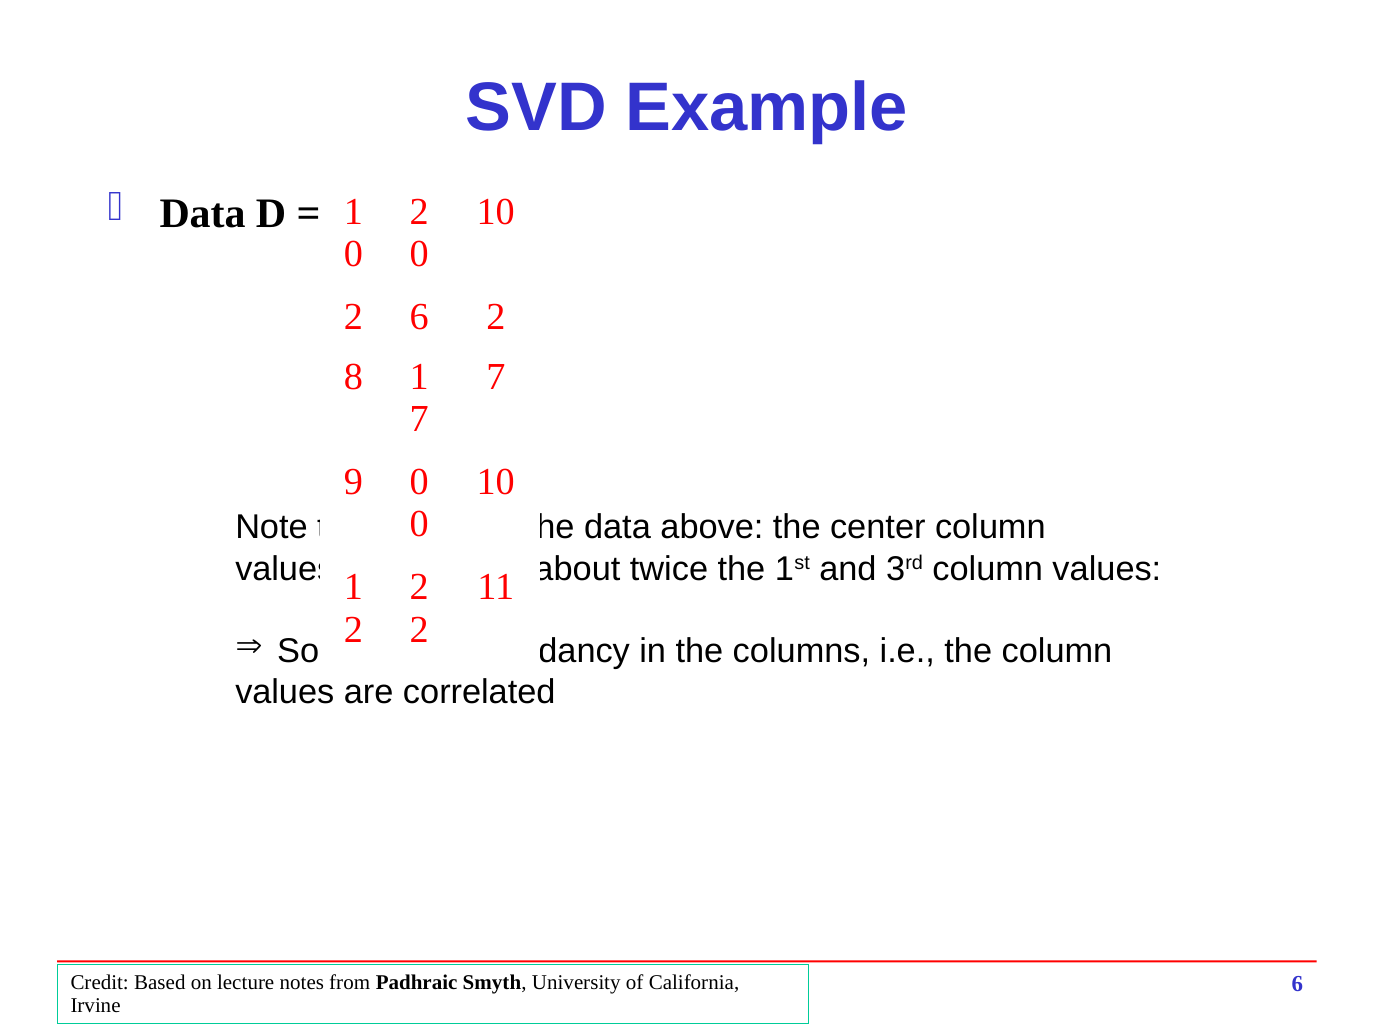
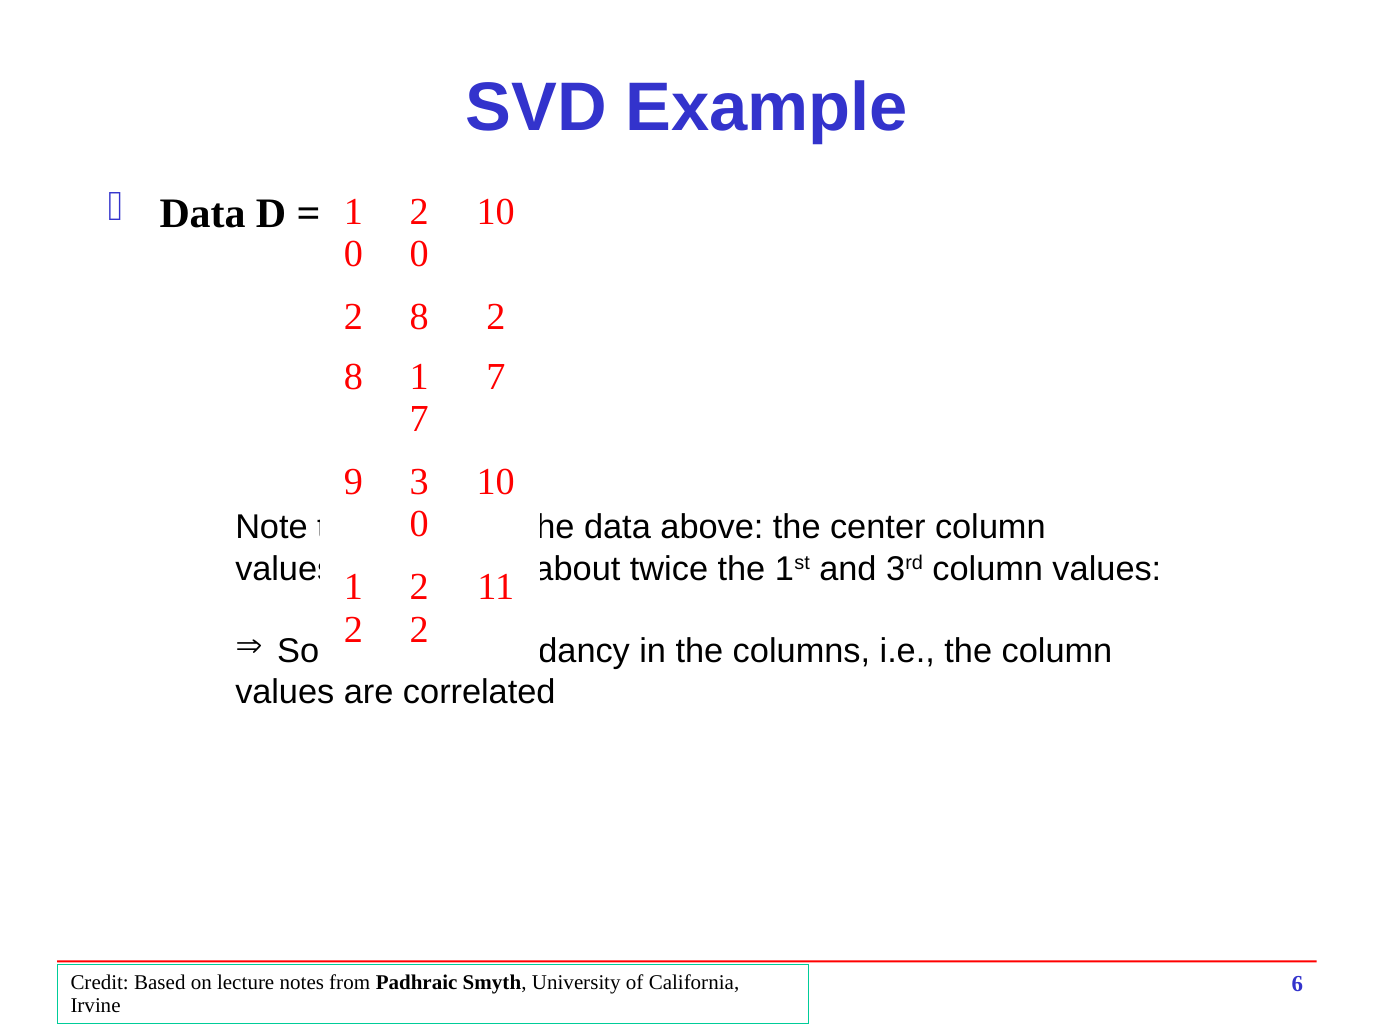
6 at (419, 317): 6 -> 8
9 0: 0 -> 3
